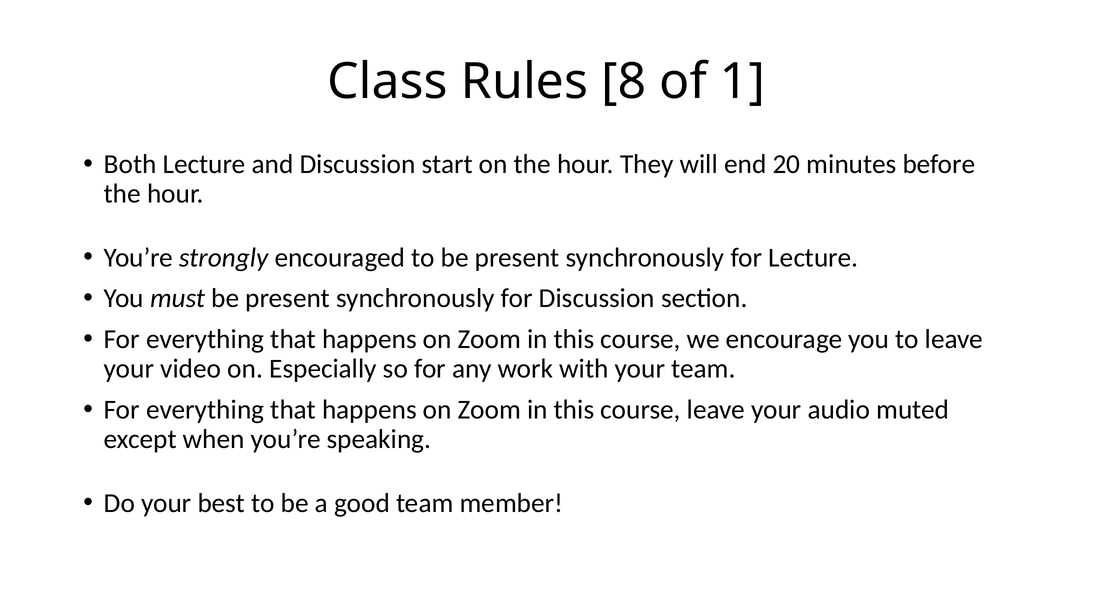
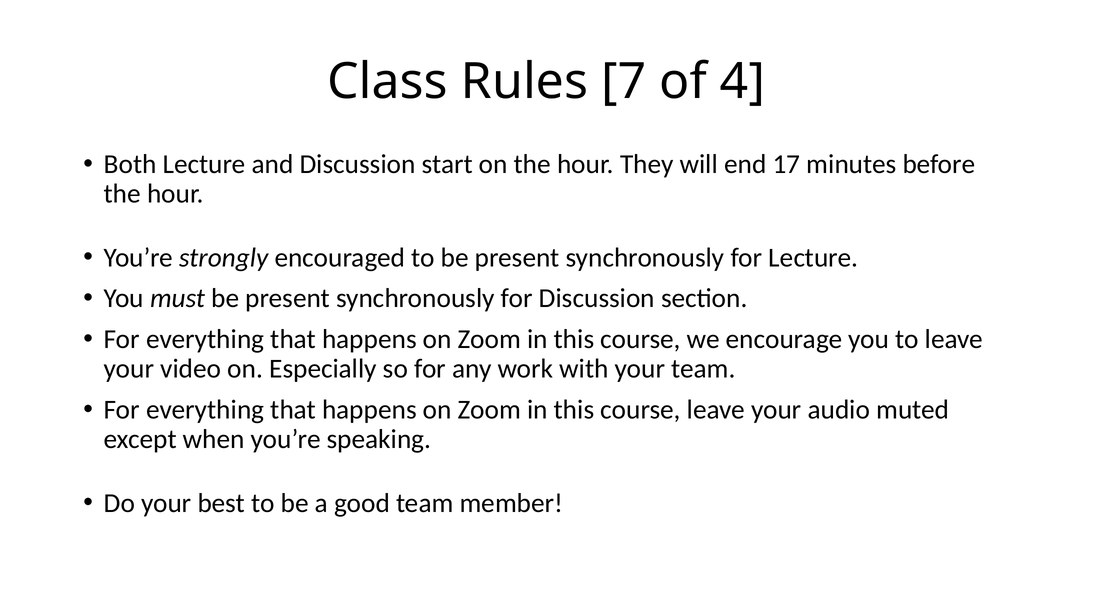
8: 8 -> 7
1: 1 -> 4
20: 20 -> 17
